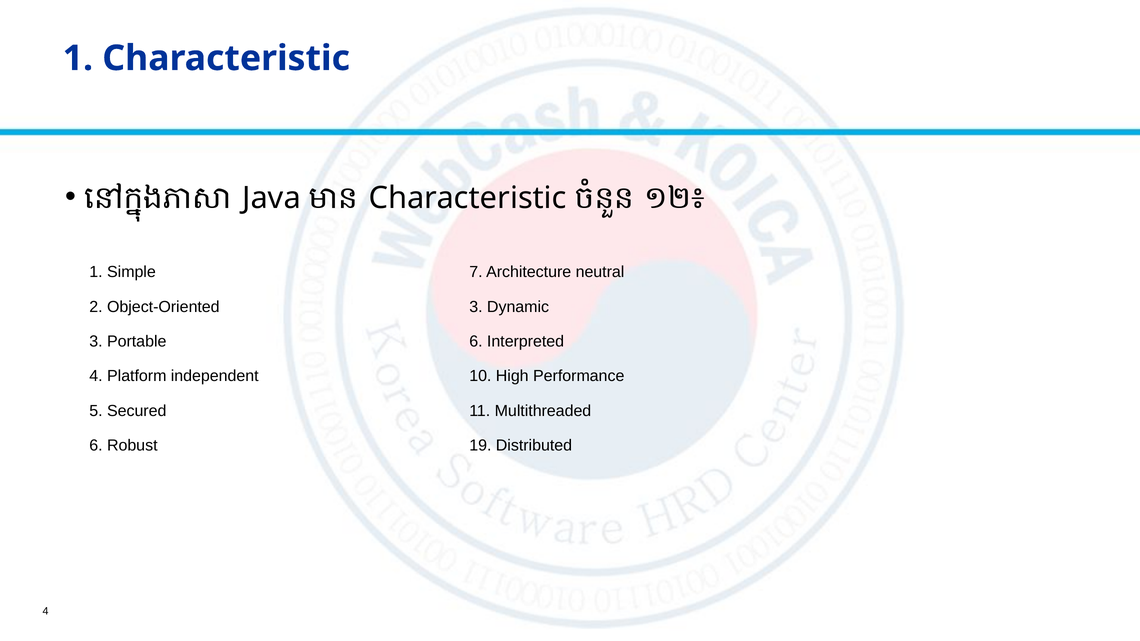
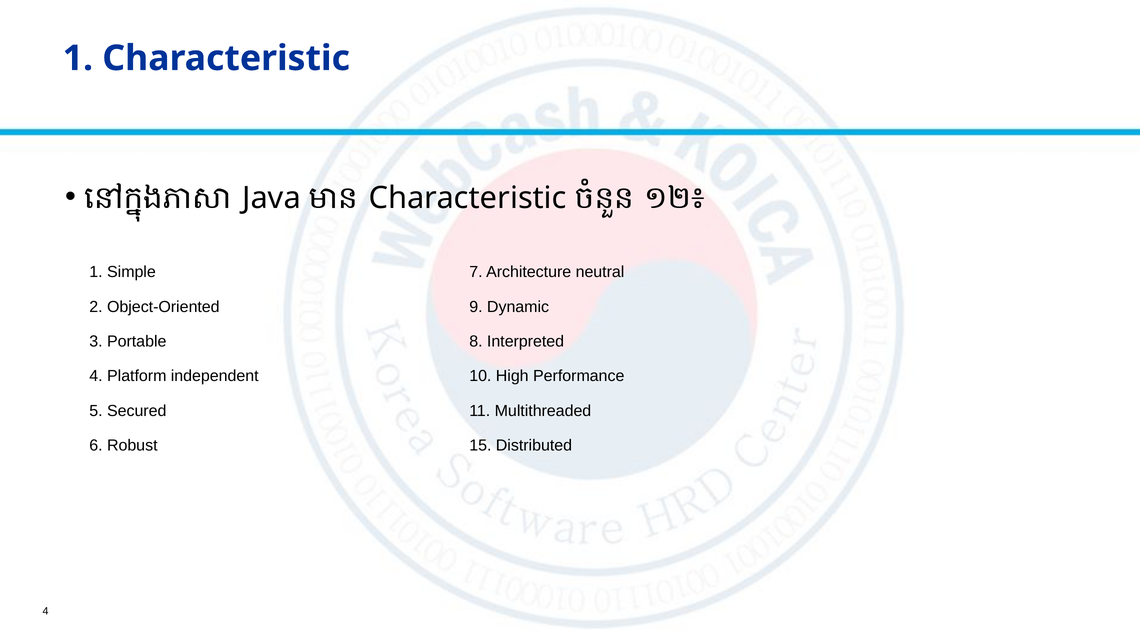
Object-Oriented 3: 3 -> 9
Portable 6: 6 -> 8
19: 19 -> 15
